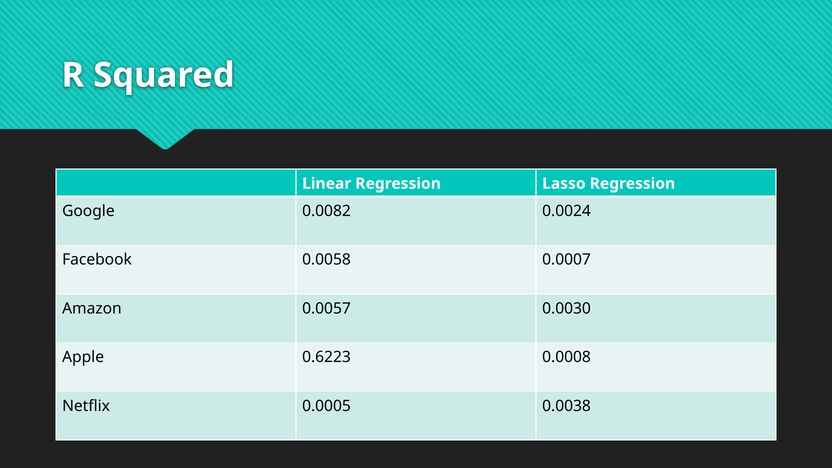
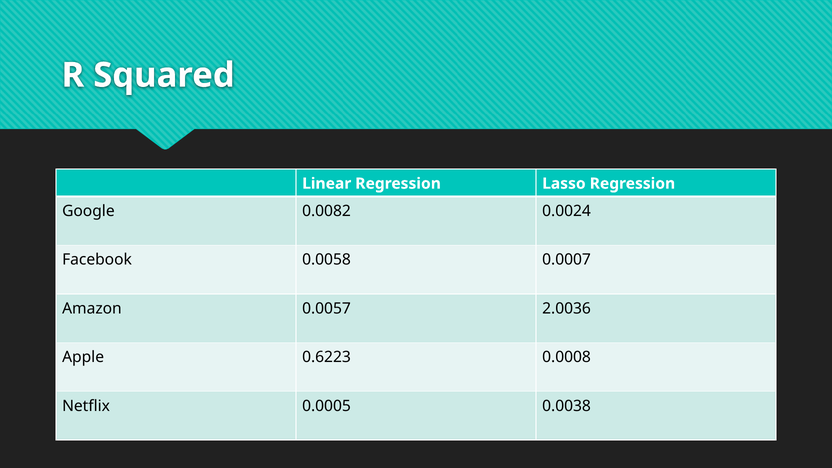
0.0030: 0.0030 -> 2.0036
